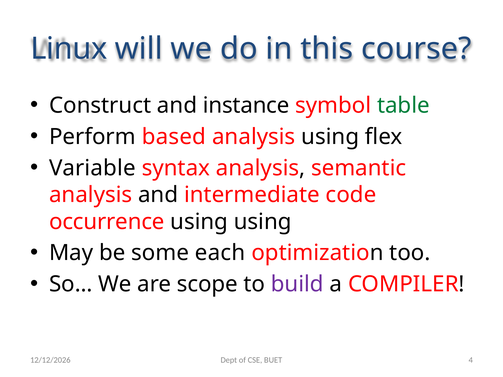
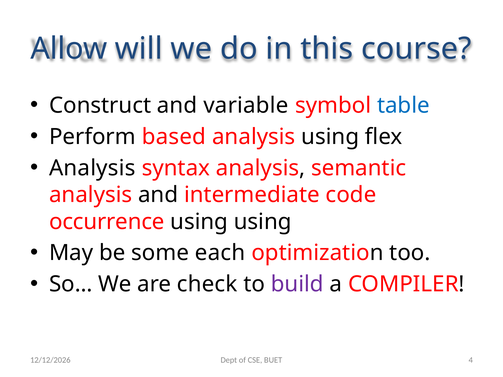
Linux: Linux -> Allow
instance: instance -> variable
table colour: green -> blue
Variable at (92, 168): Variable -> Analysis
scope: scope -> check
